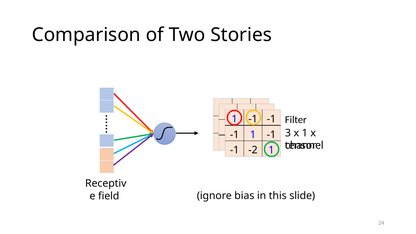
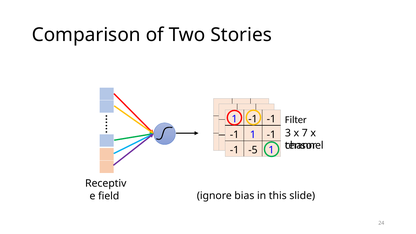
x 1: 1 -> 7
-2: -2 -> -5
